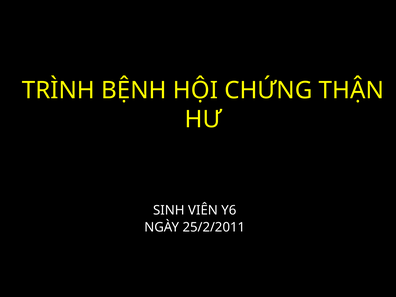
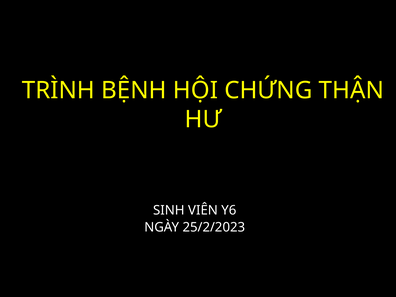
25/2/2011: 25/2/2011 -> 25/2/2023
